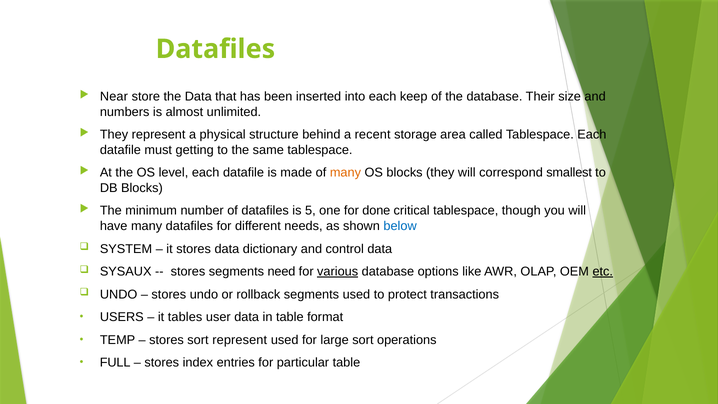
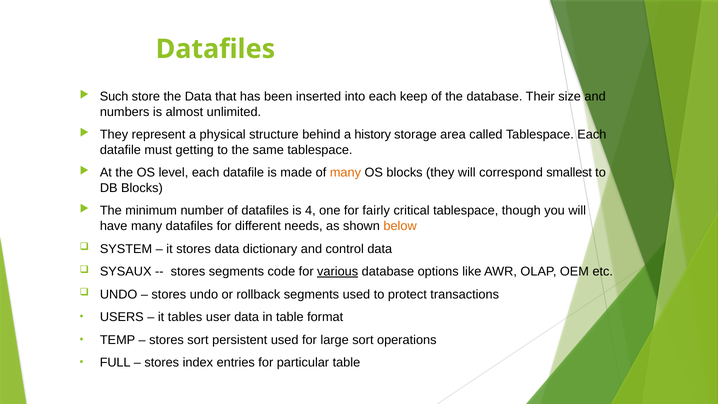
Near: Near -> Such
recent: recent -> history
5: 5 -> 4
done: done -> fairly
below colour: blue -> orange
need: need -> code
etc underline: present -> none
sort represent: represent -> persistent
